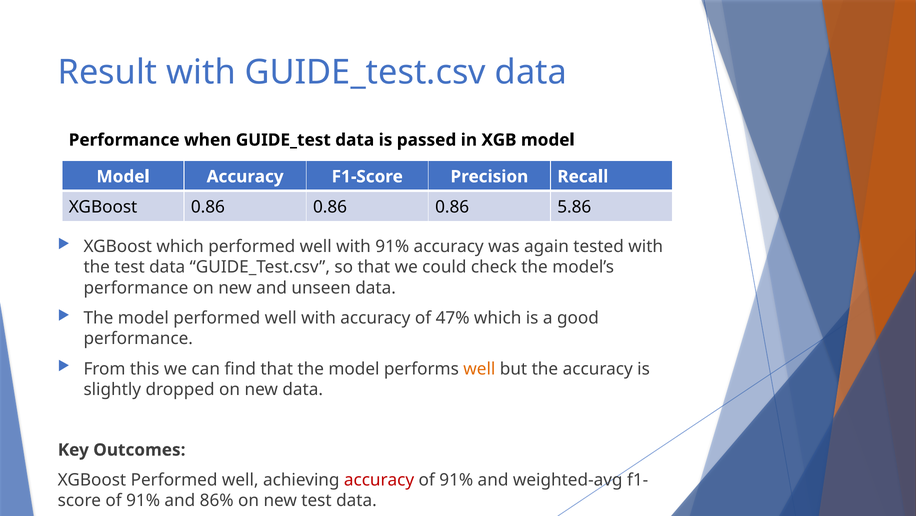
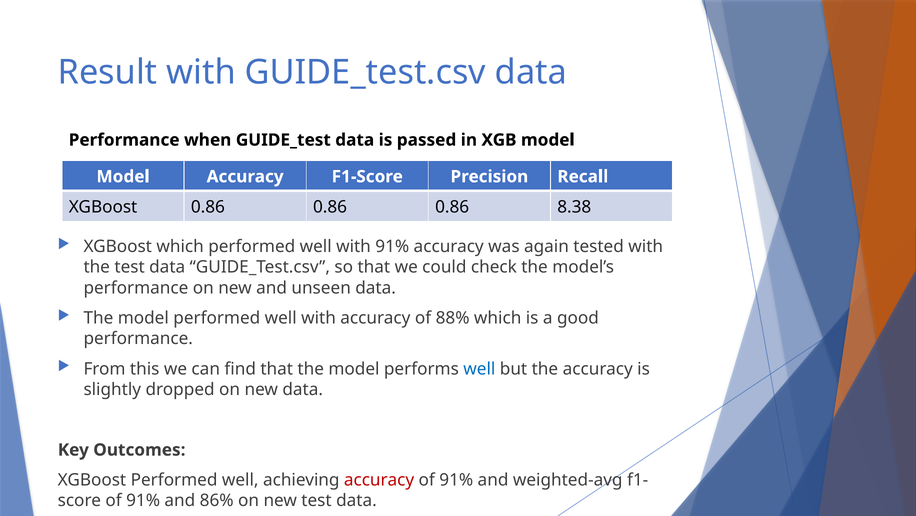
5.86: 5.86 -> 8.38
47%: 47% -> 88%
well at (479, 368) colour: orange -> blue
